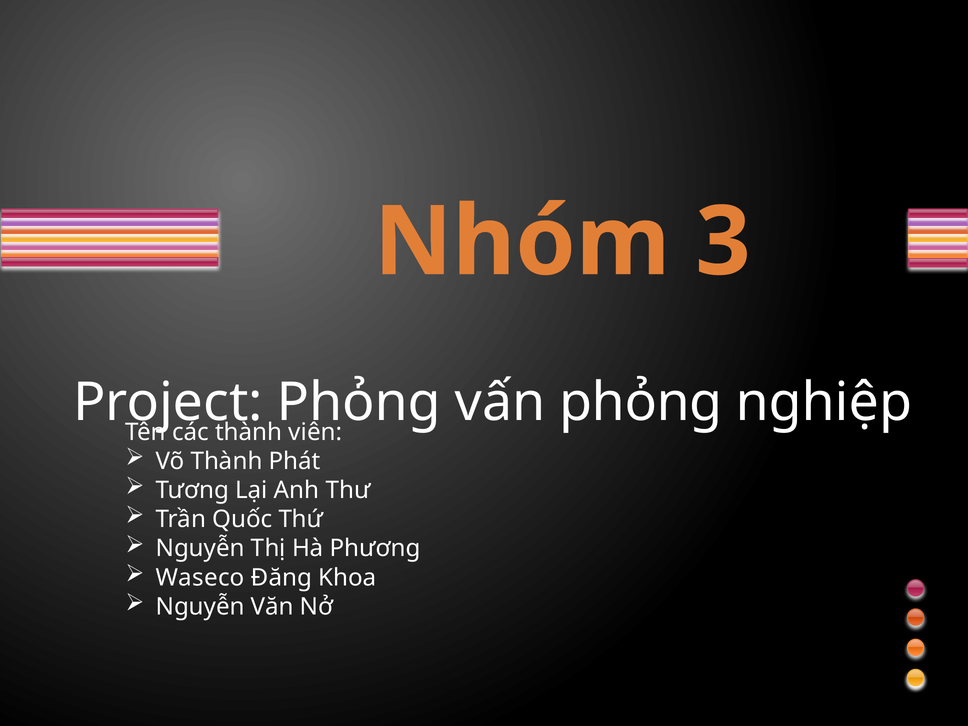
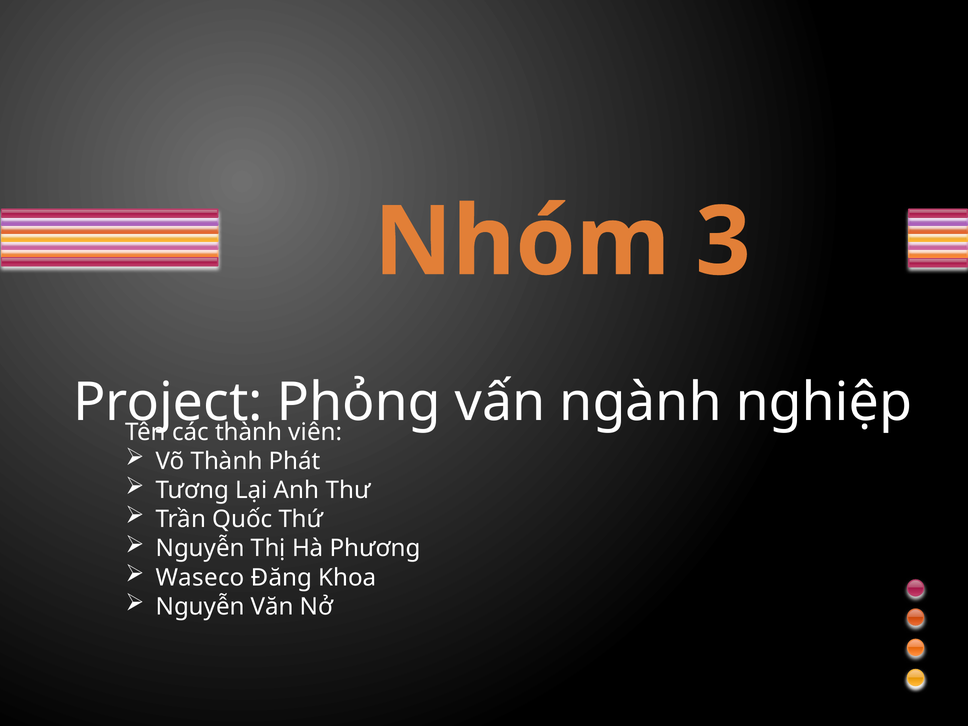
vấn phỏng: phỏng -> ngành
